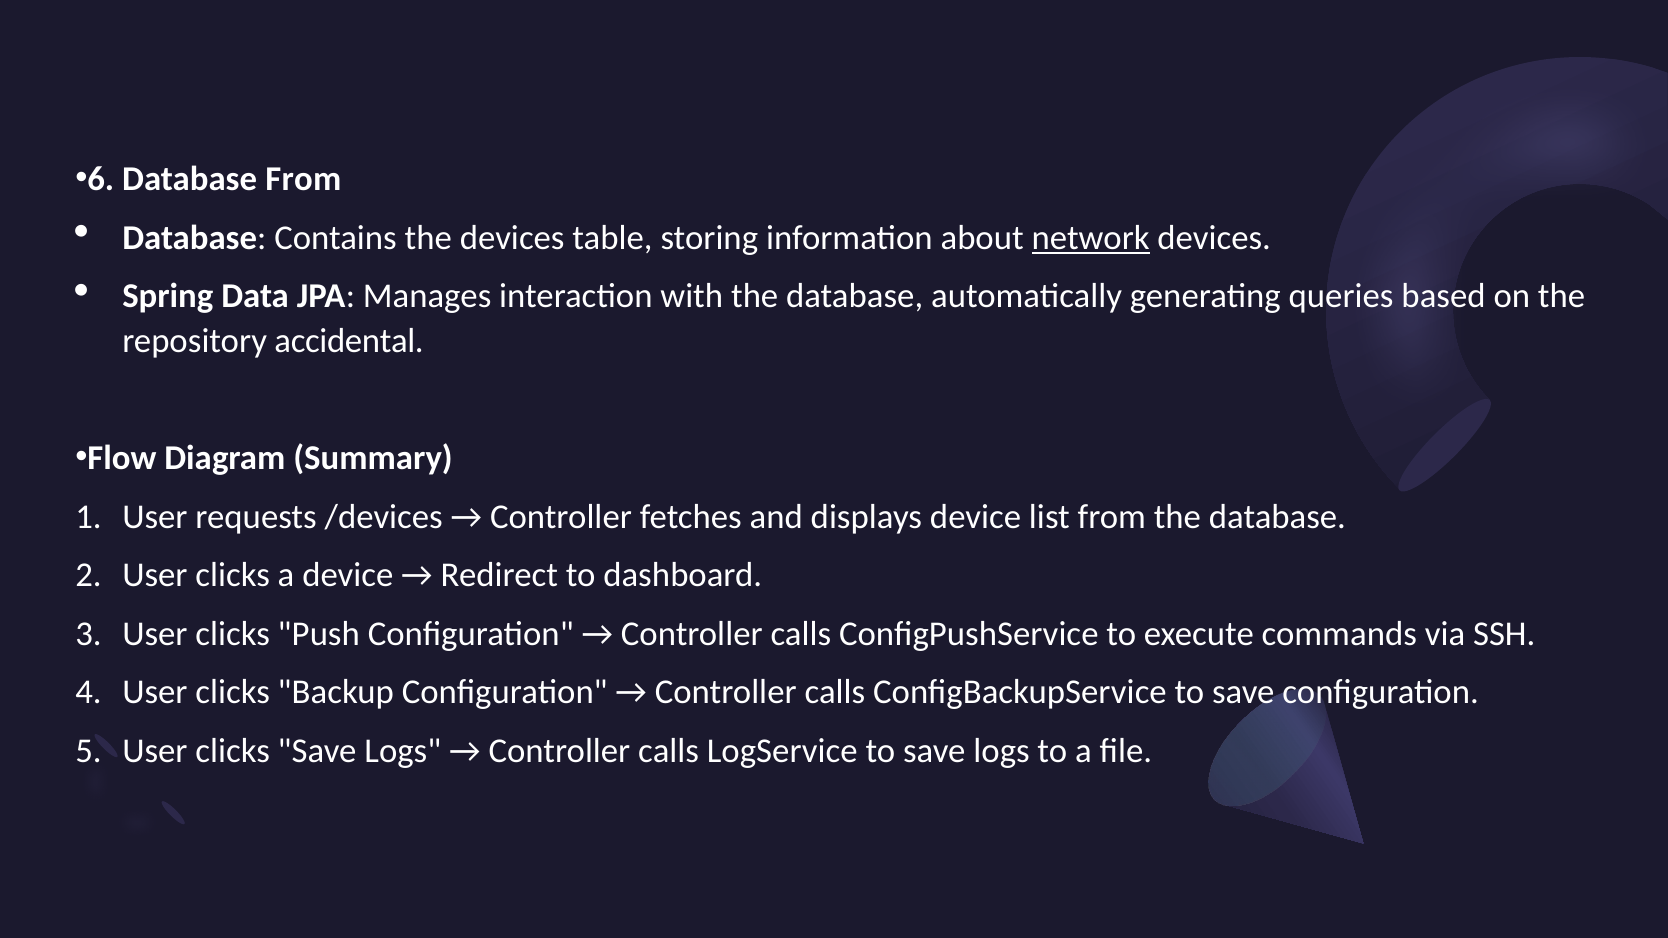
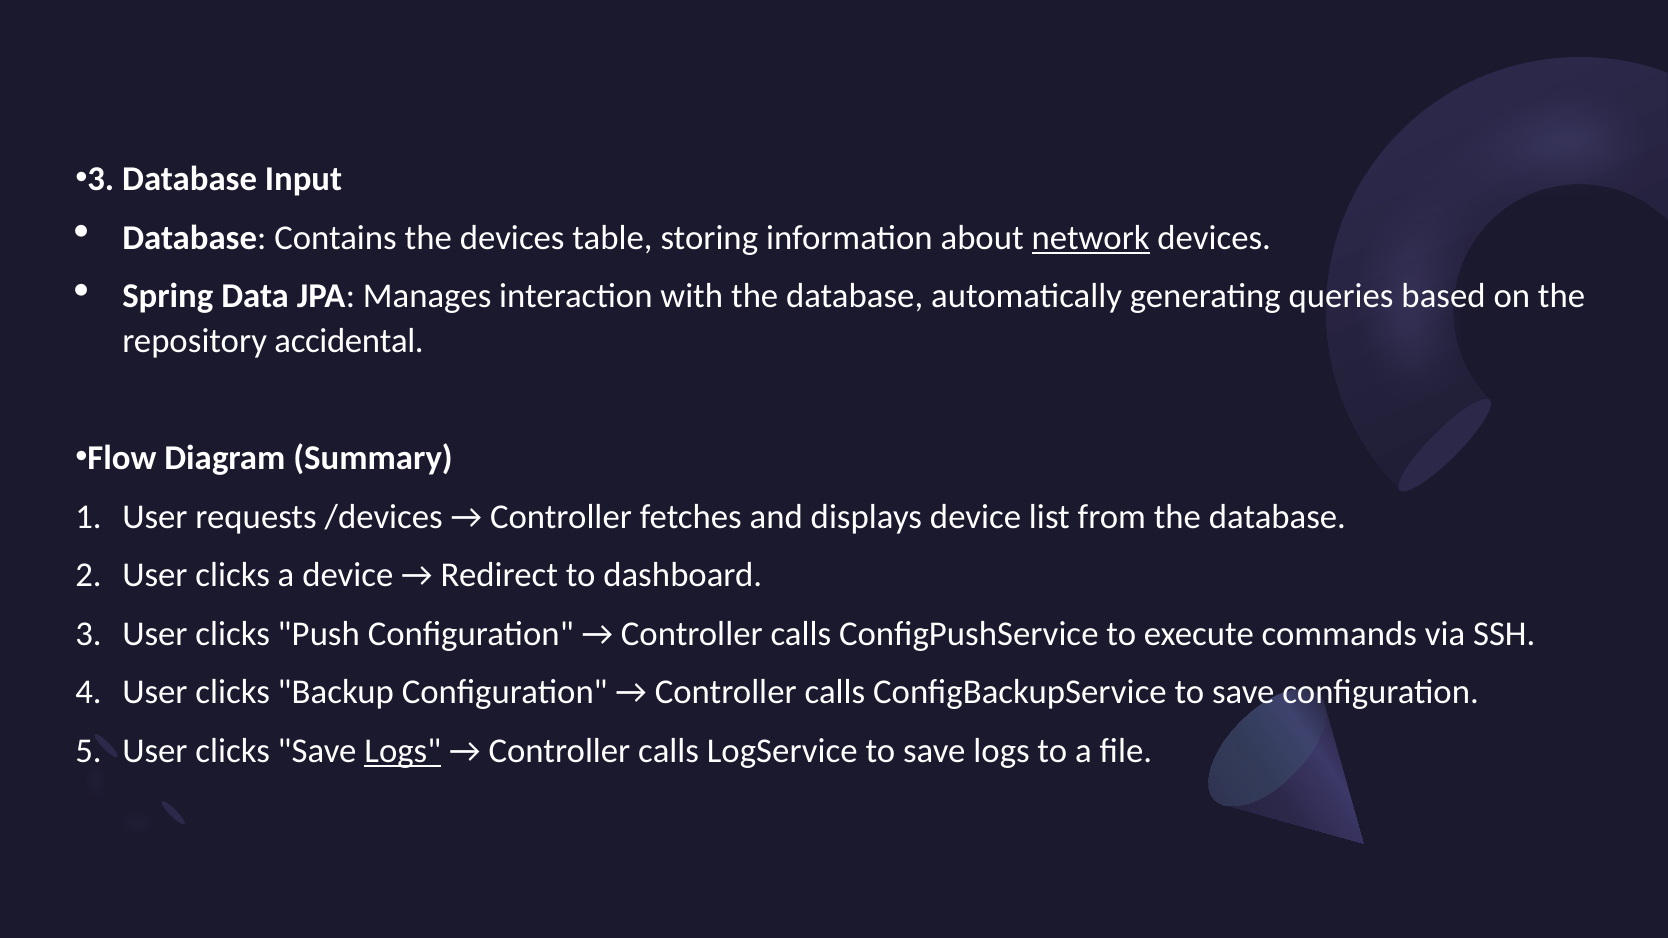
6 at (101, 179): 6 -> 3
Database From: From -> Input
Logs at (403, 751) underline: none -> present
